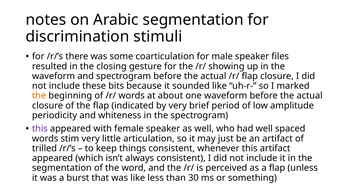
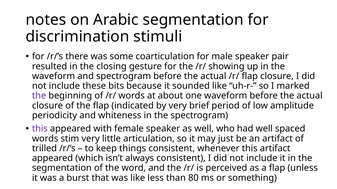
files: files -> pair
the at (39, 96) colour: orange -> purple
30: 30 -> 80
